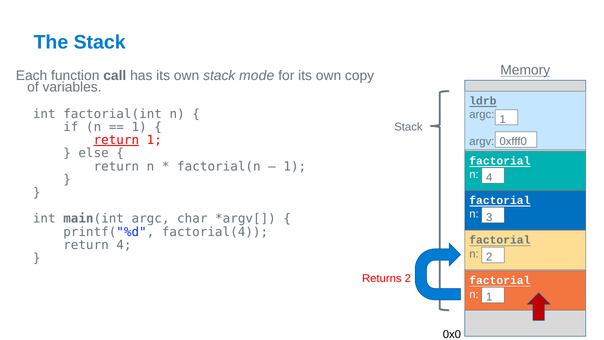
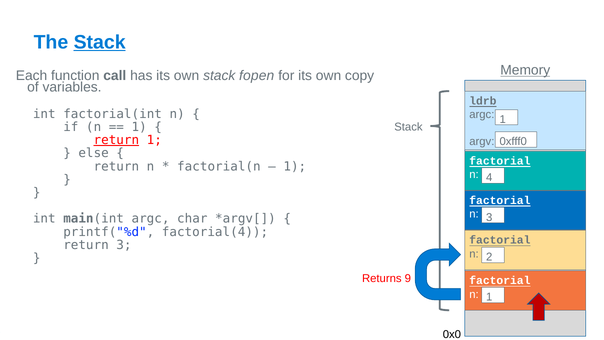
Stack at (100, 42) underline: none -> present
mode: mode -> fopen
return 4: 4 -> 3
Returns 2: 2 -> 9
